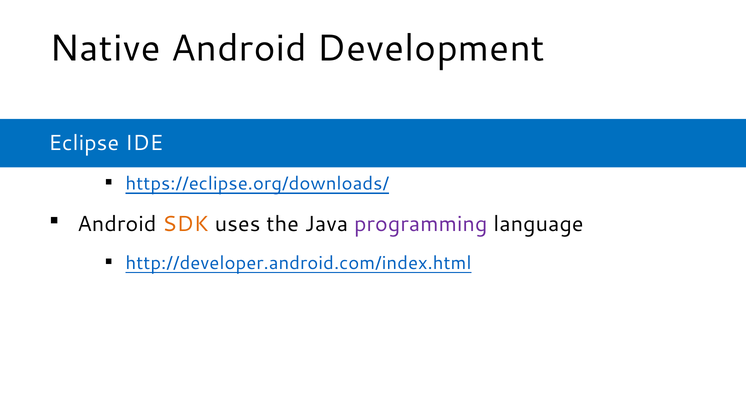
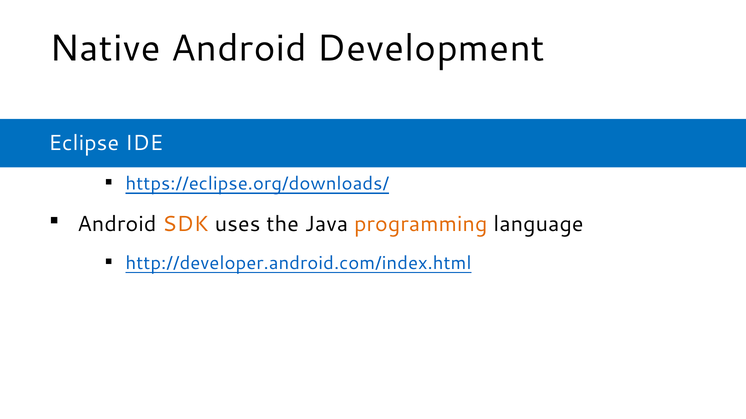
programming colour: purple -> orange
